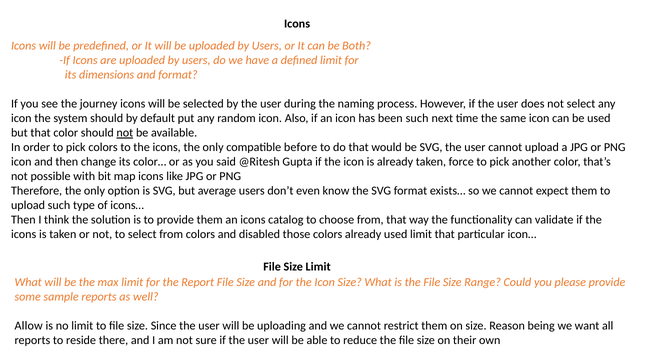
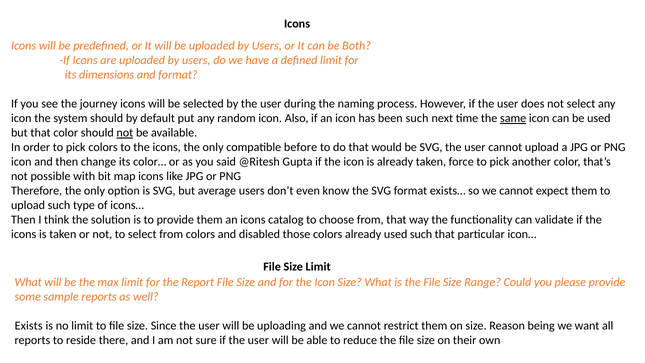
same underline: none -> present
used limit: limit -> such
Allow: Allow -> Exists
